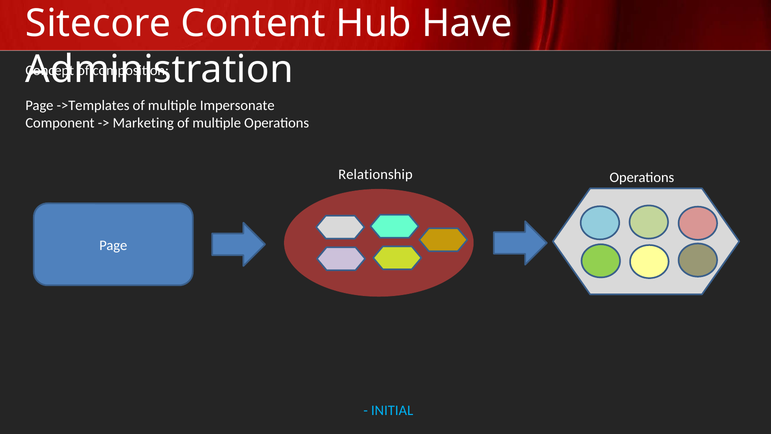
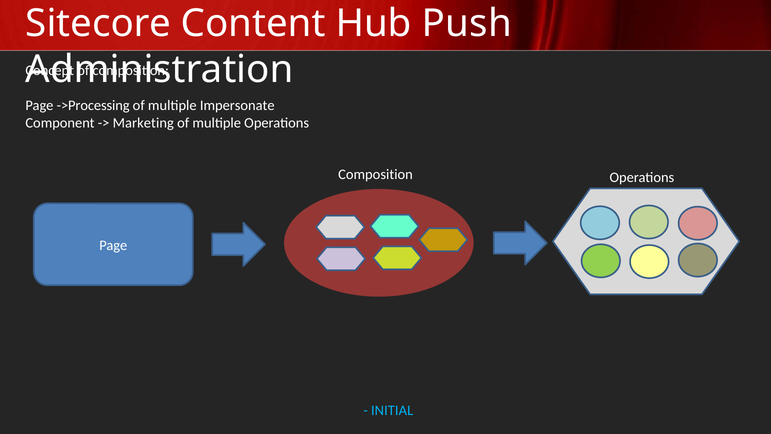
Have: Have -> Push
->Templates: ->Templates -> ->Processing
Relationship at (375, 174): Relationship -> Composition
